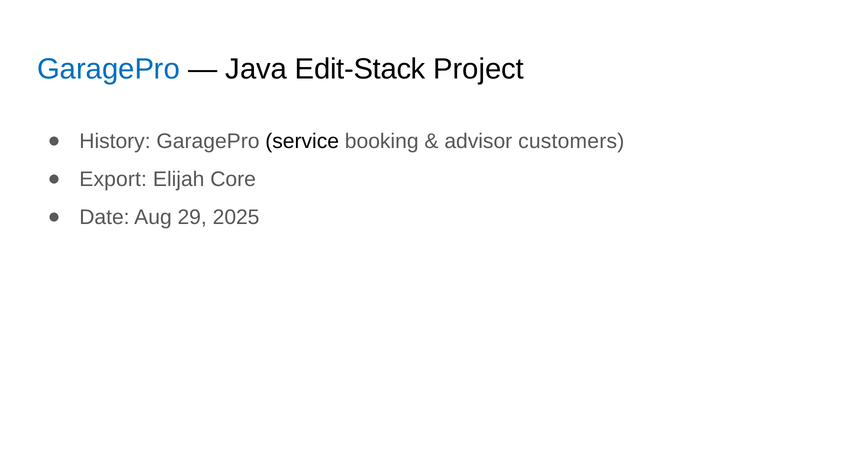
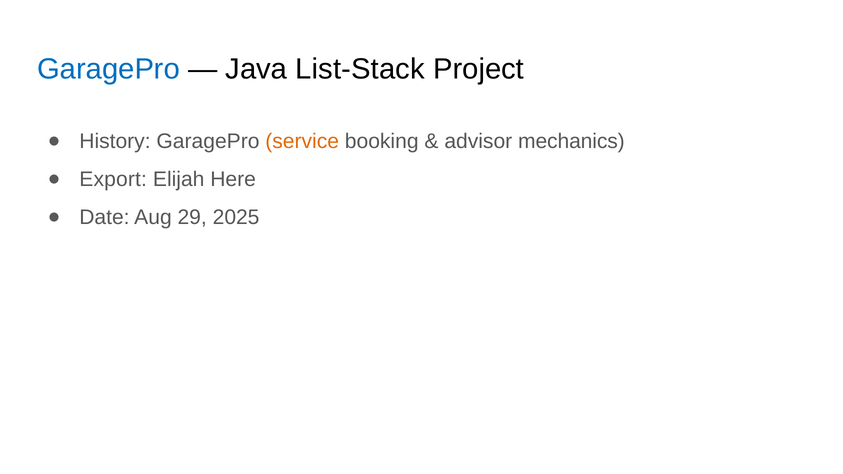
Edit‑Stack: Edit‑Stack -> List‑Stack
service colour: black -> orange
customers: customers -> mechanics
Core: Core -> Here
